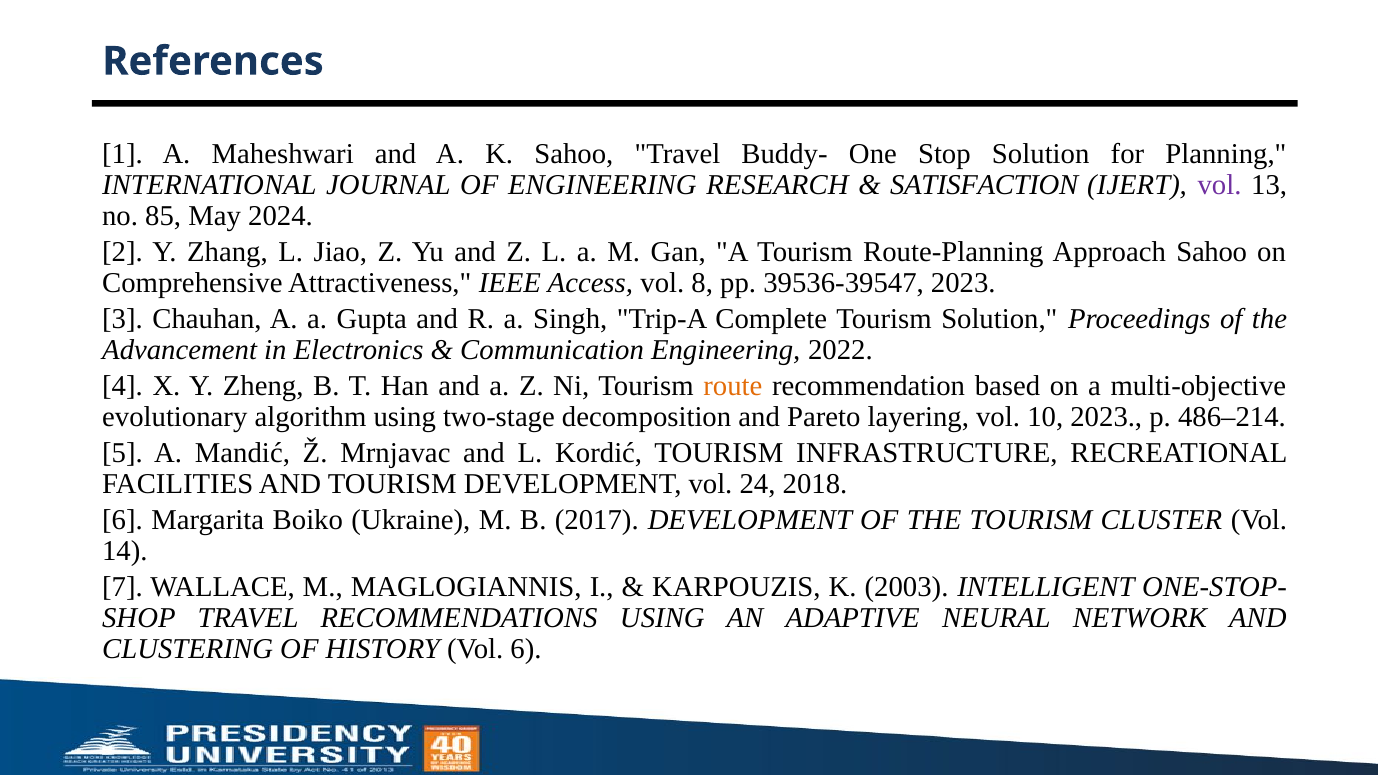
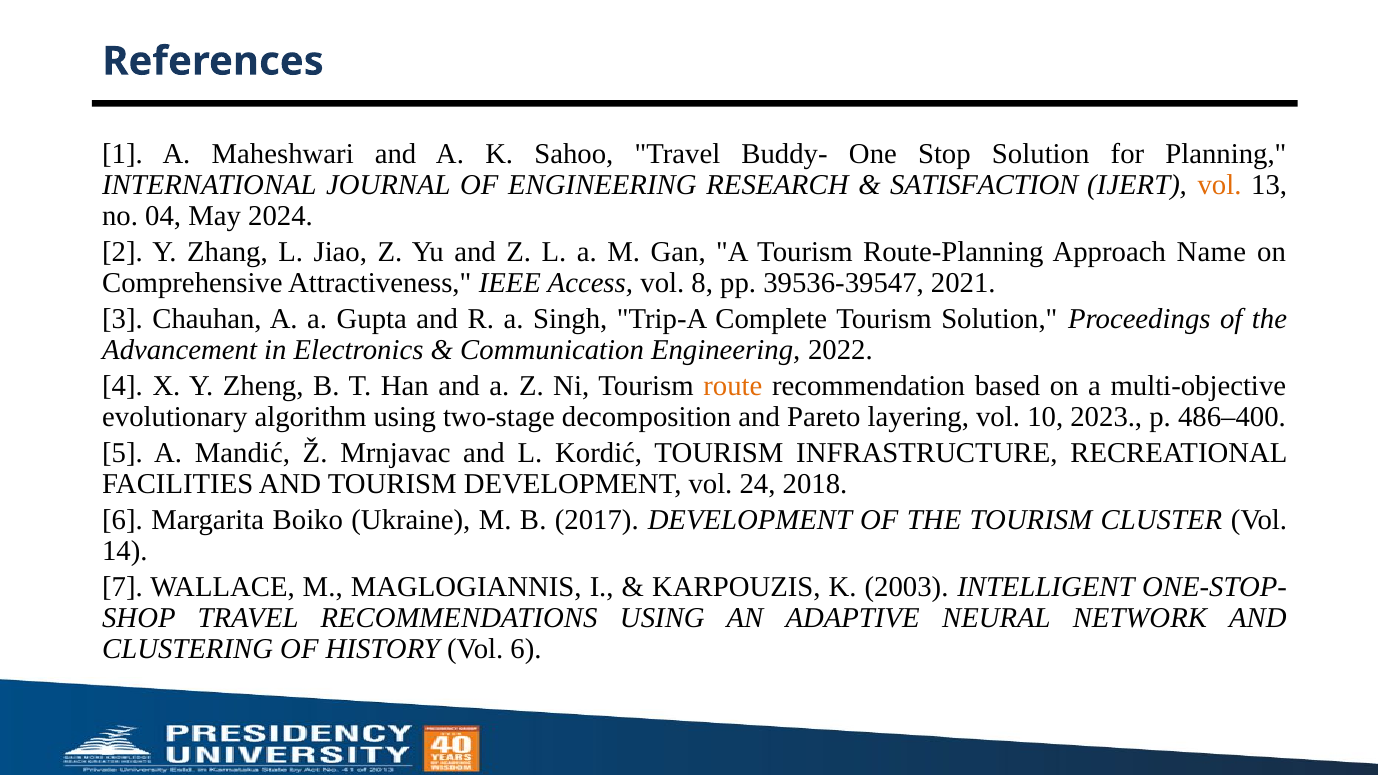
vol at (1220, 185) colour: purple -> orange
85: 85 -> 04
Approach Sahoo: Sahoo -> Name
39536-39547 2023: 2023 -> 2021
486–214: 486–214 -> 486–400
